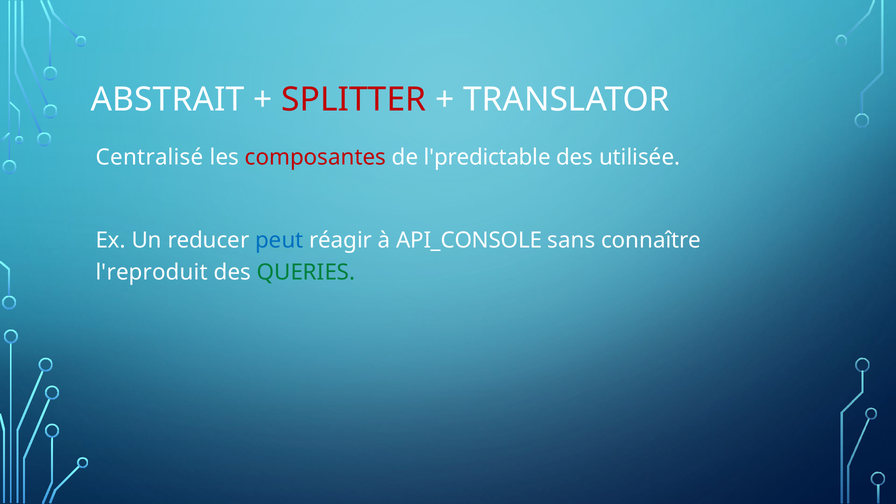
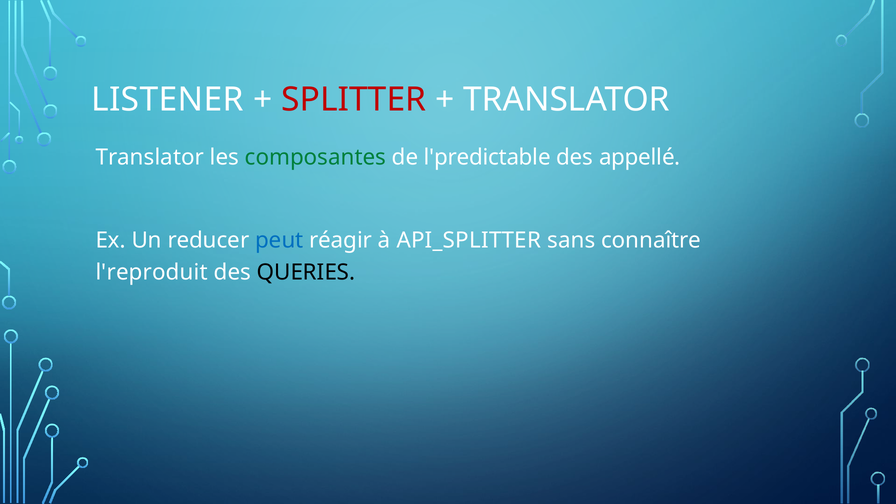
ABSTRAIT: ABSTRAIT -> LISTENER
Centralisé at (150, 157): Centralisé -> Translator
composantes colour: red -> green
utilisée: utilisée -> appellé
API_CONSOLE: API_CONSOLE -> API_SPLITTER
QUERIES colour: green -> black
